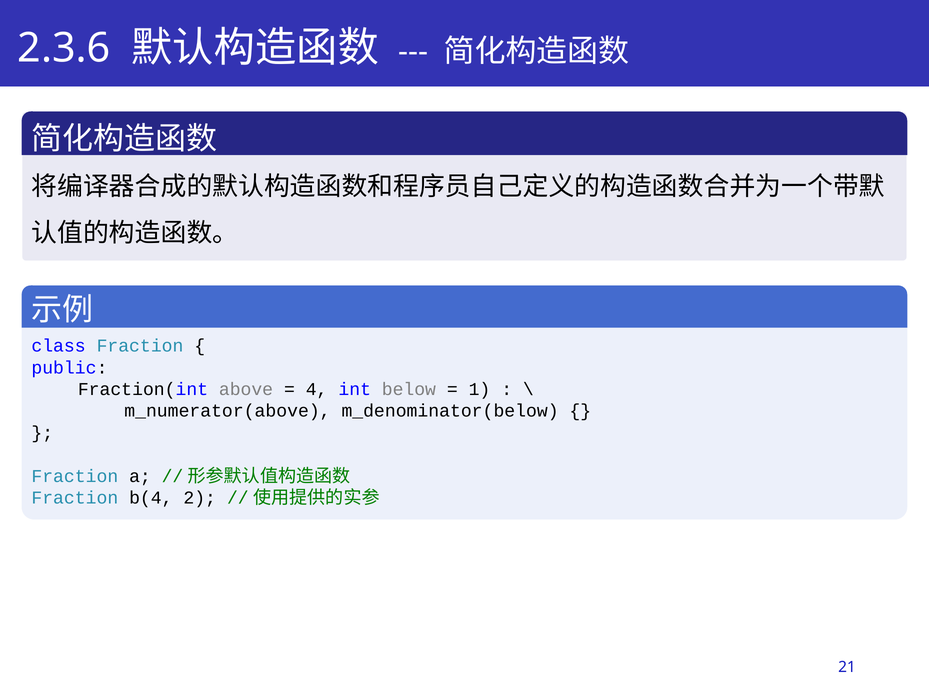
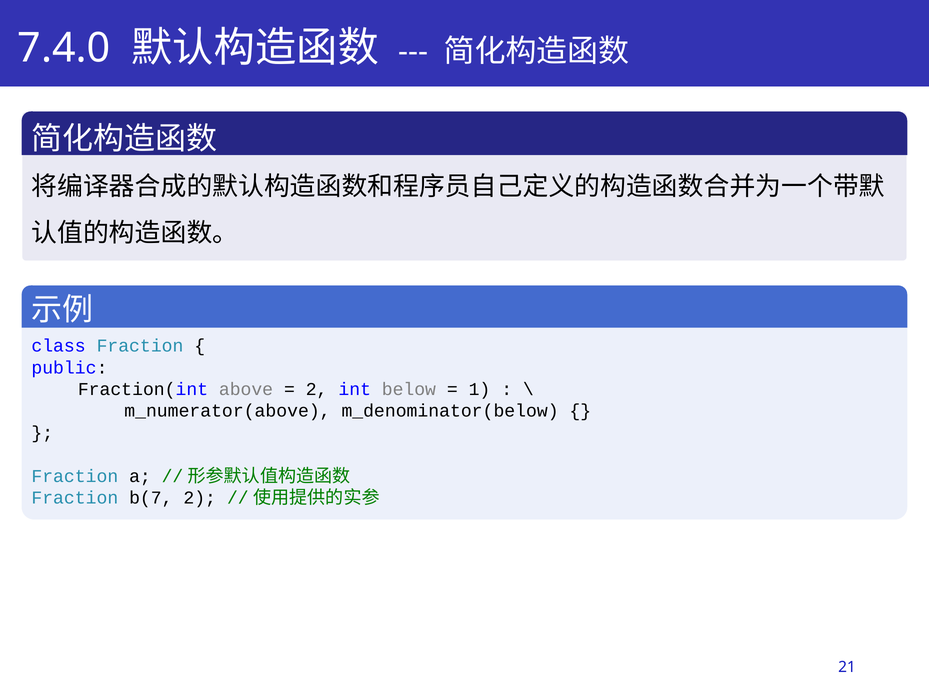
2.3.6: 2.3.6 -> 7.4.0
4 at (317, 389): 4 -> 2
b(4: b(4 -> b(7
